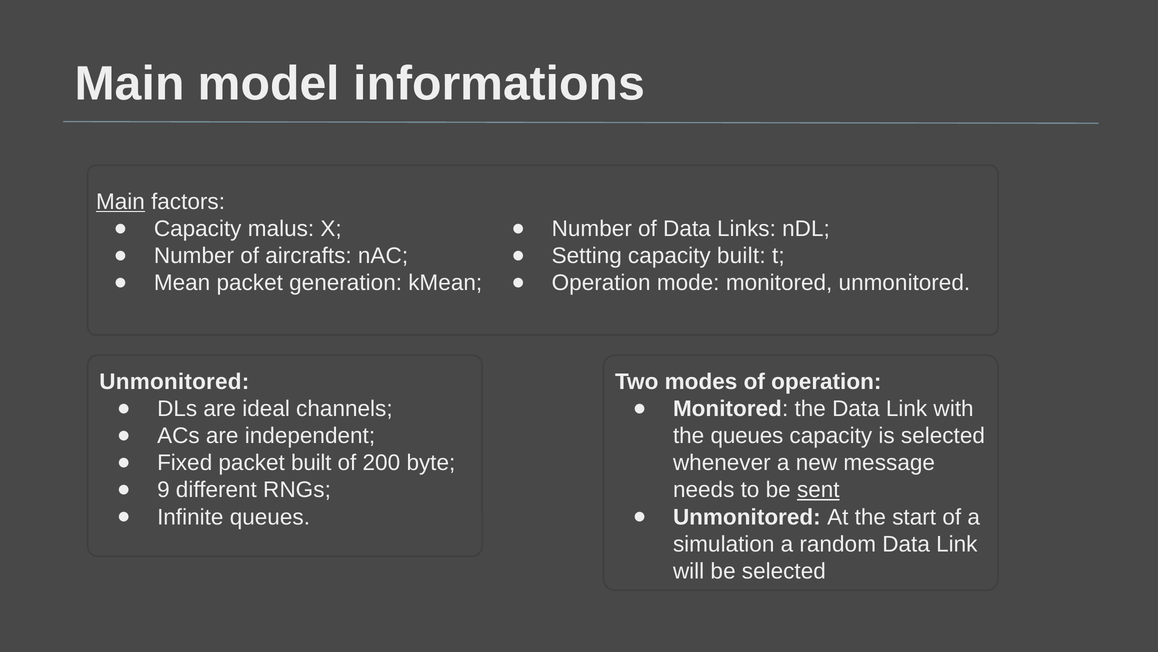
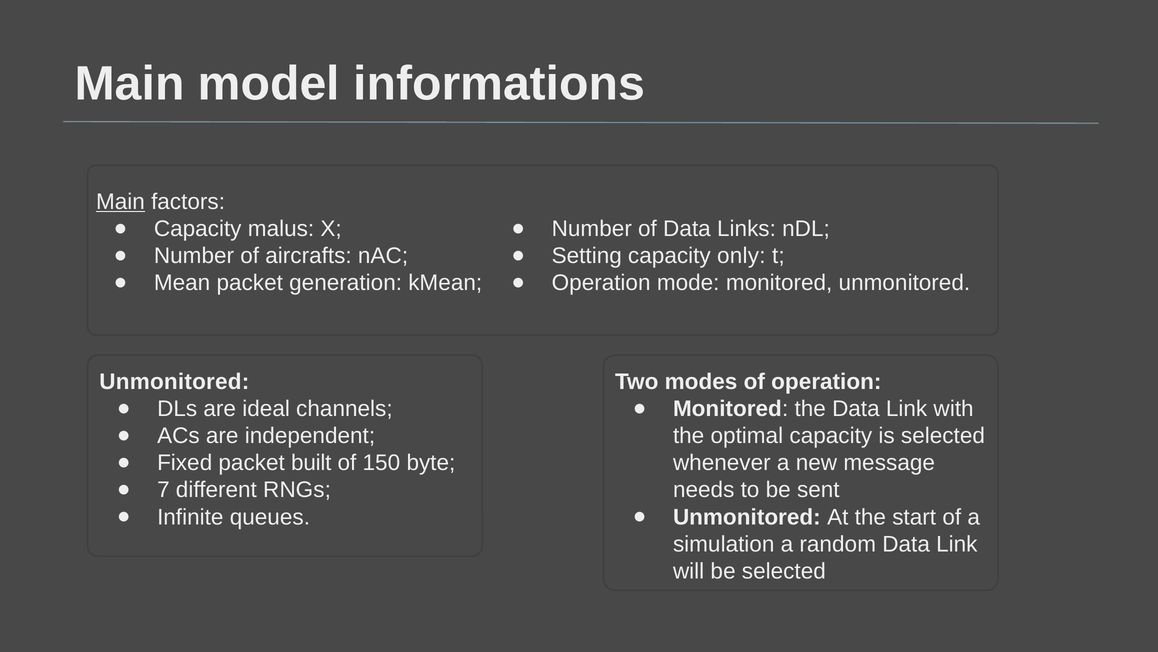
capacity built: built -> only
the queues: queues -> optimal
200: 200 -> 150
9: 9 -> 7
sent underline: present -> none
